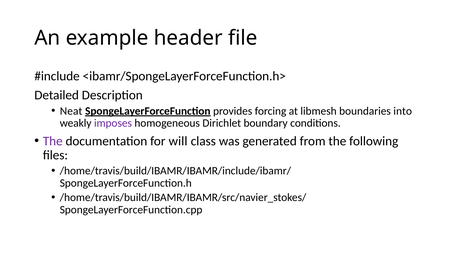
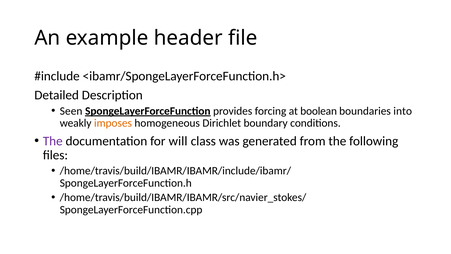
Neat: Neat -> Seen
libmesh: libmesh -> boolean
imposes colour: purple -> orange
